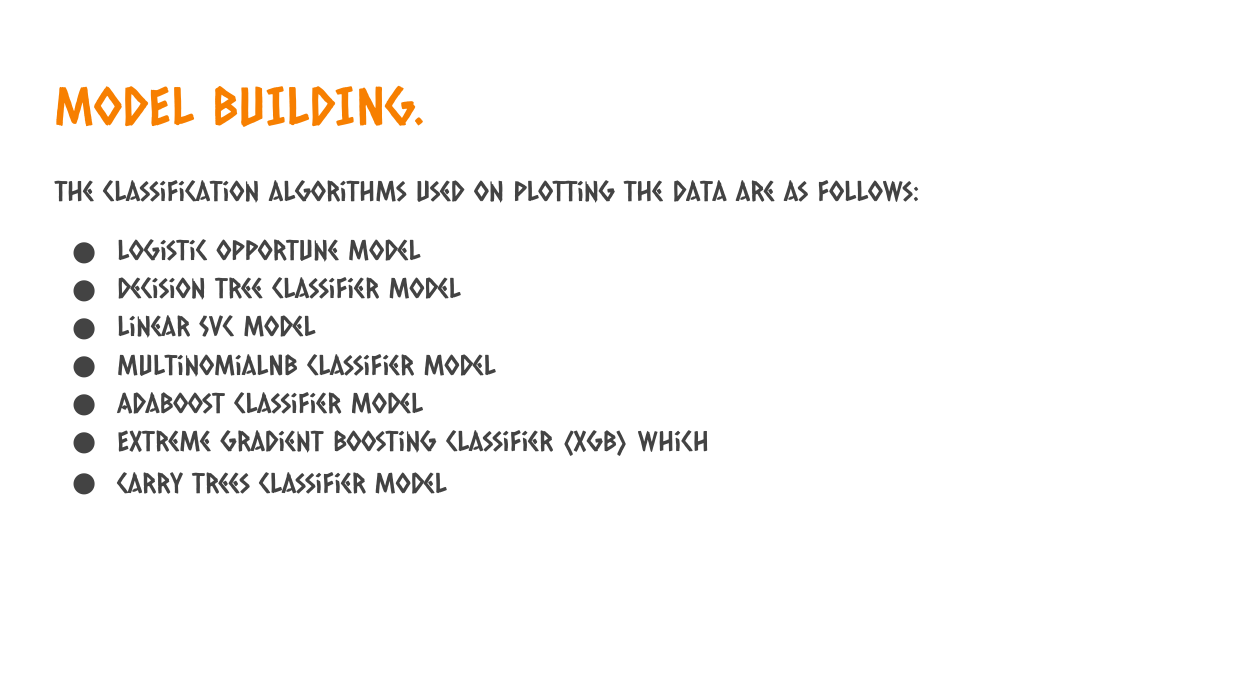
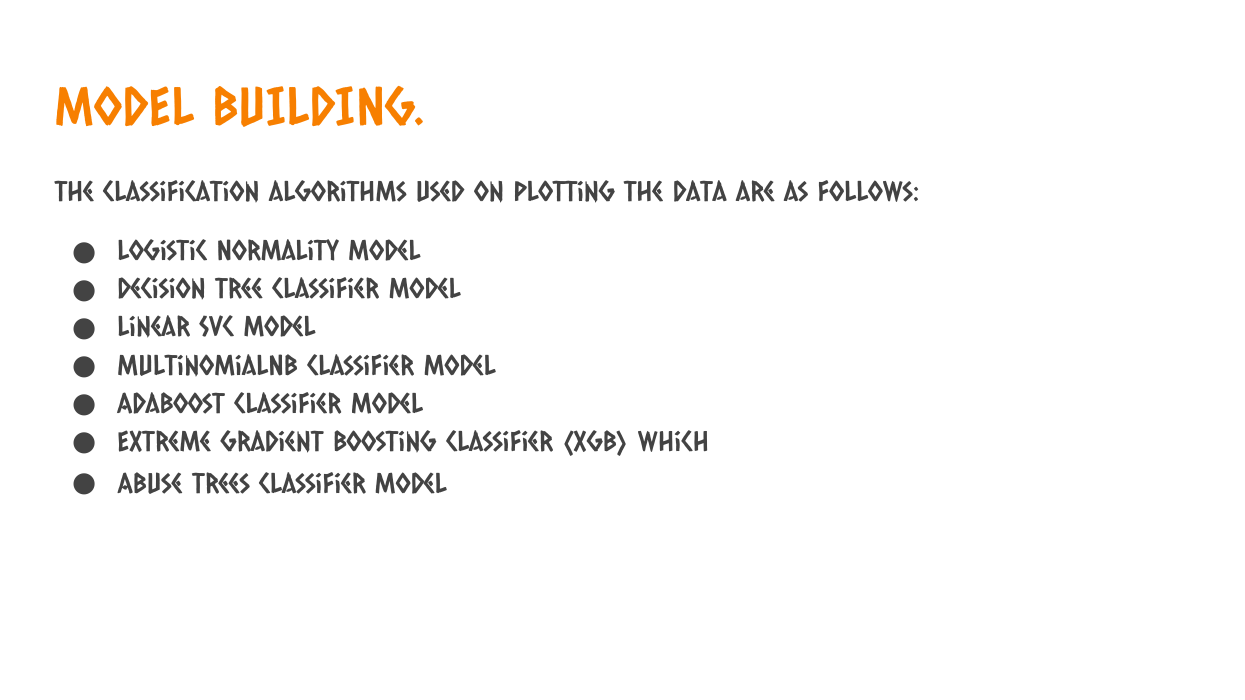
Opportune: Opportune -> Normality
Carry: Carry -> Abuse
